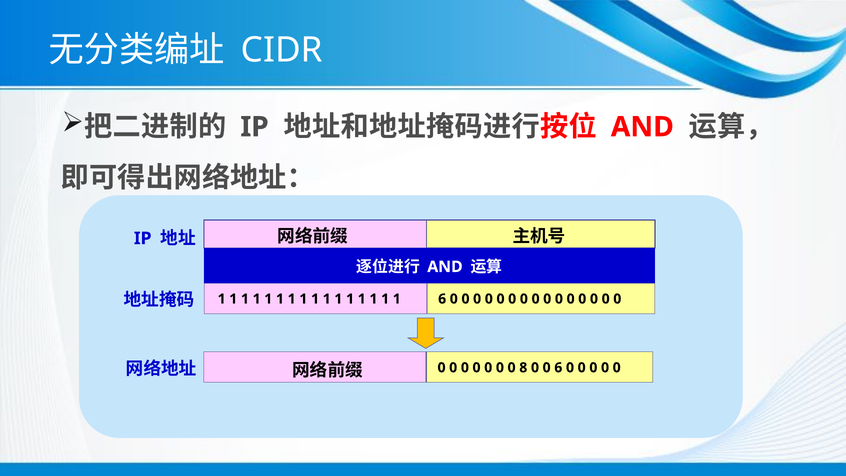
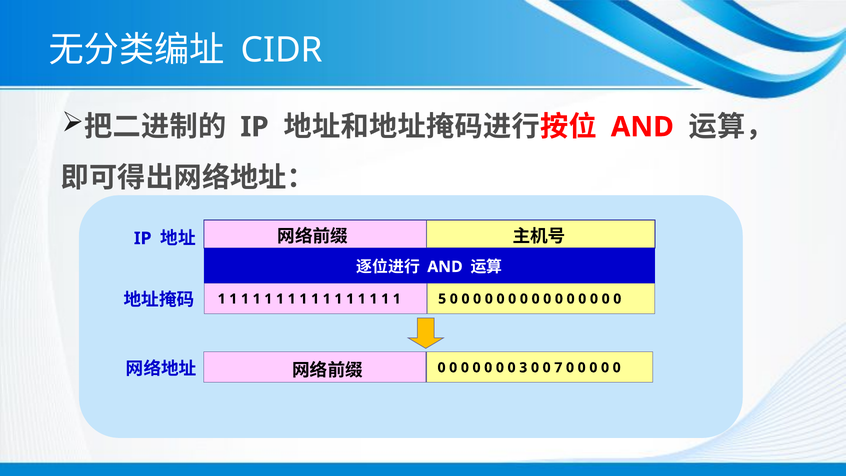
1 6: 6 -> 5
8: 8 -> 3
0 6: 6 -> 7
